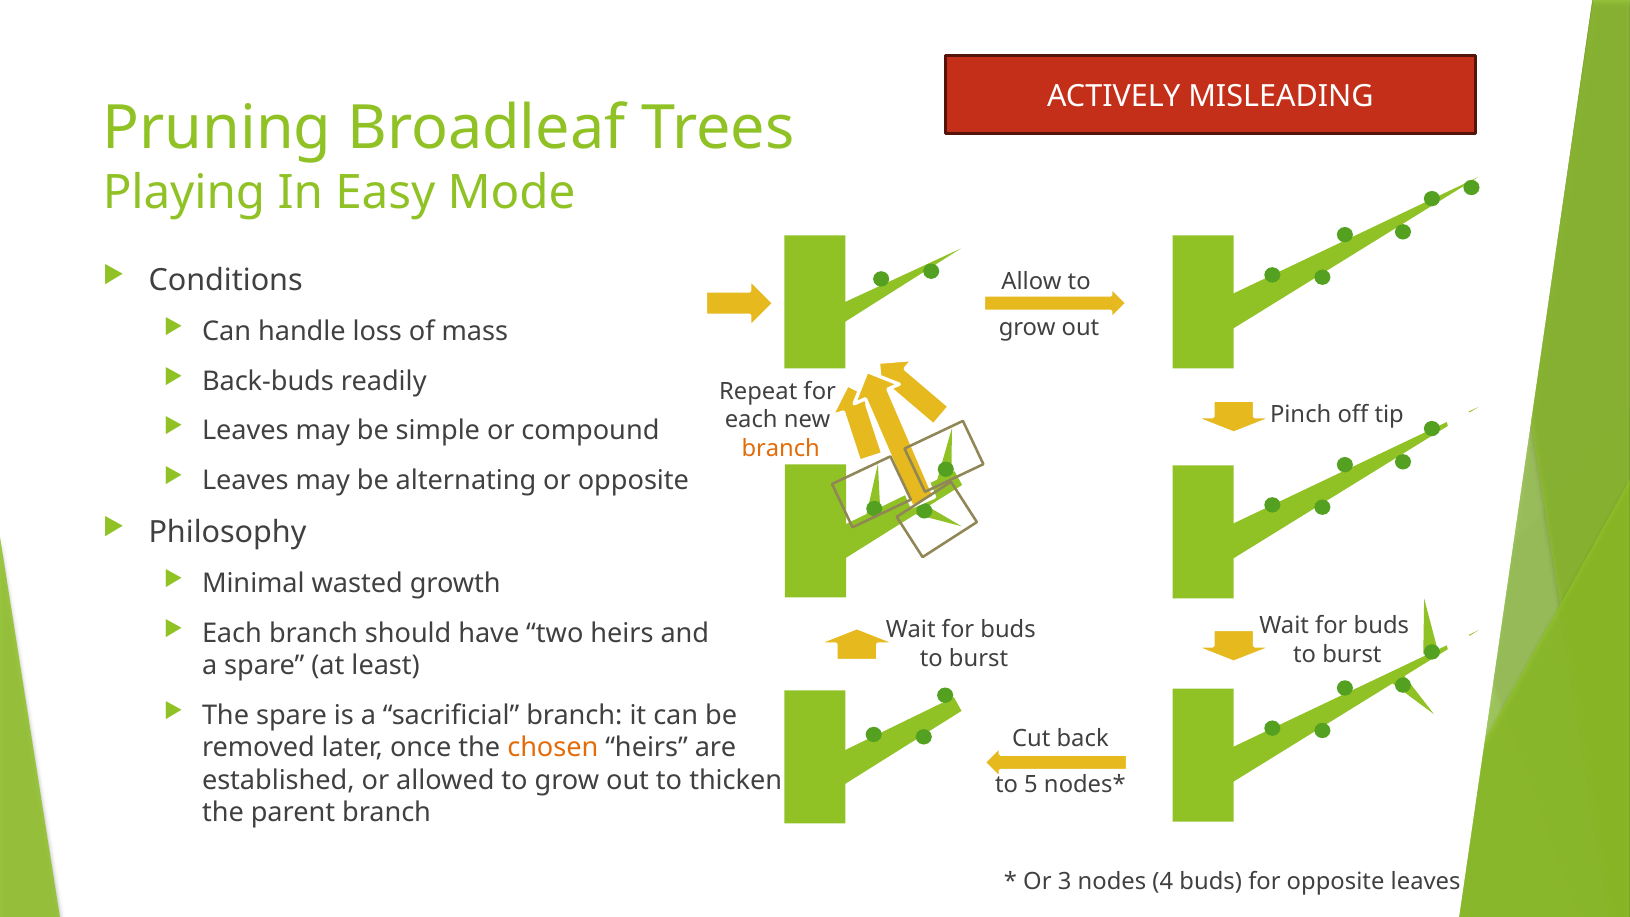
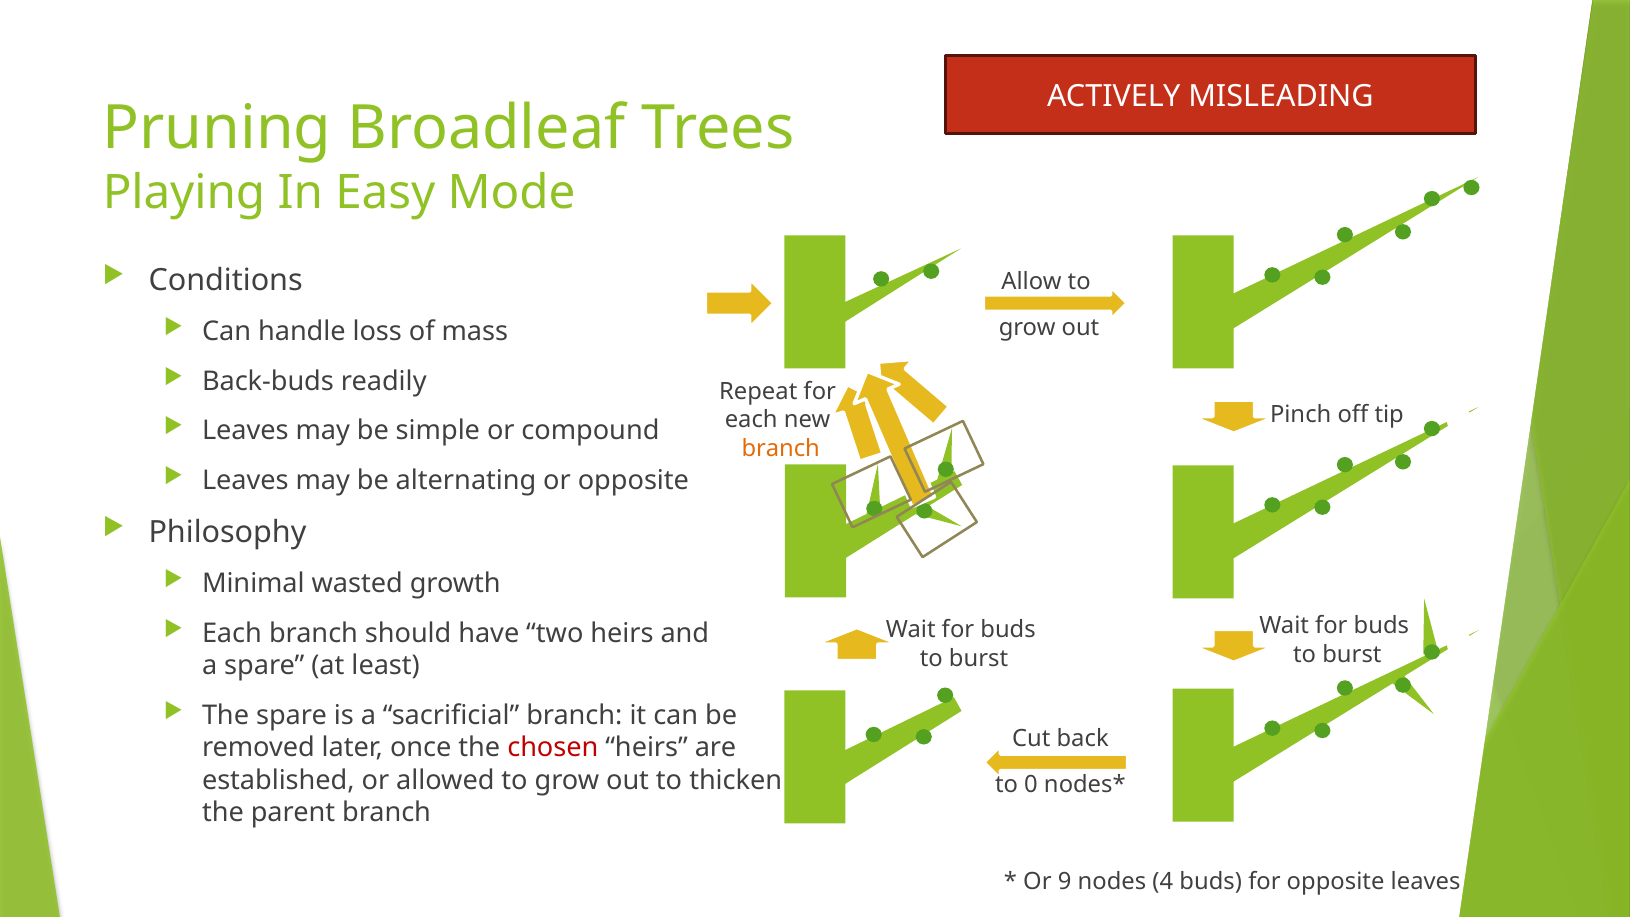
chosen colour: orange -> red
5: 5 -> 0
3: 3 -> 9
